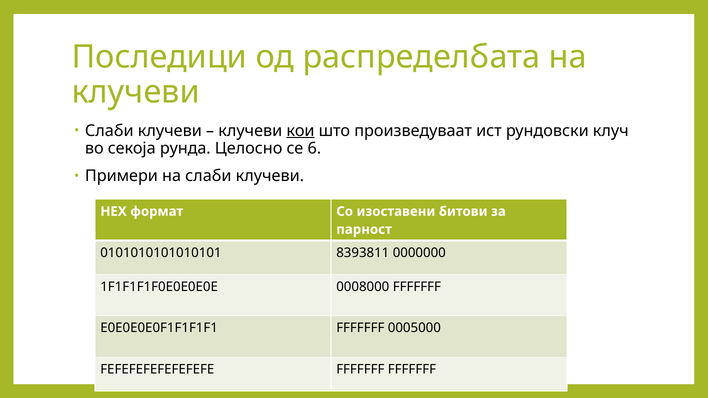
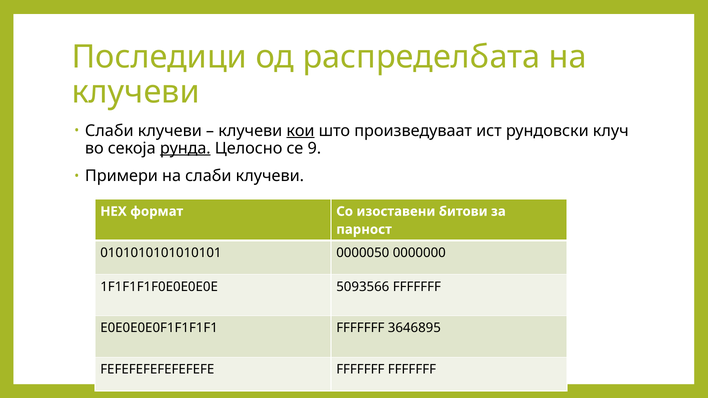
рунда underline: none -> present
6: 6 -> 9
8393811: 8393811 -> 0000050
0008000: 0008000 -> 5093566
0005000: 0005000 -> 3646895
